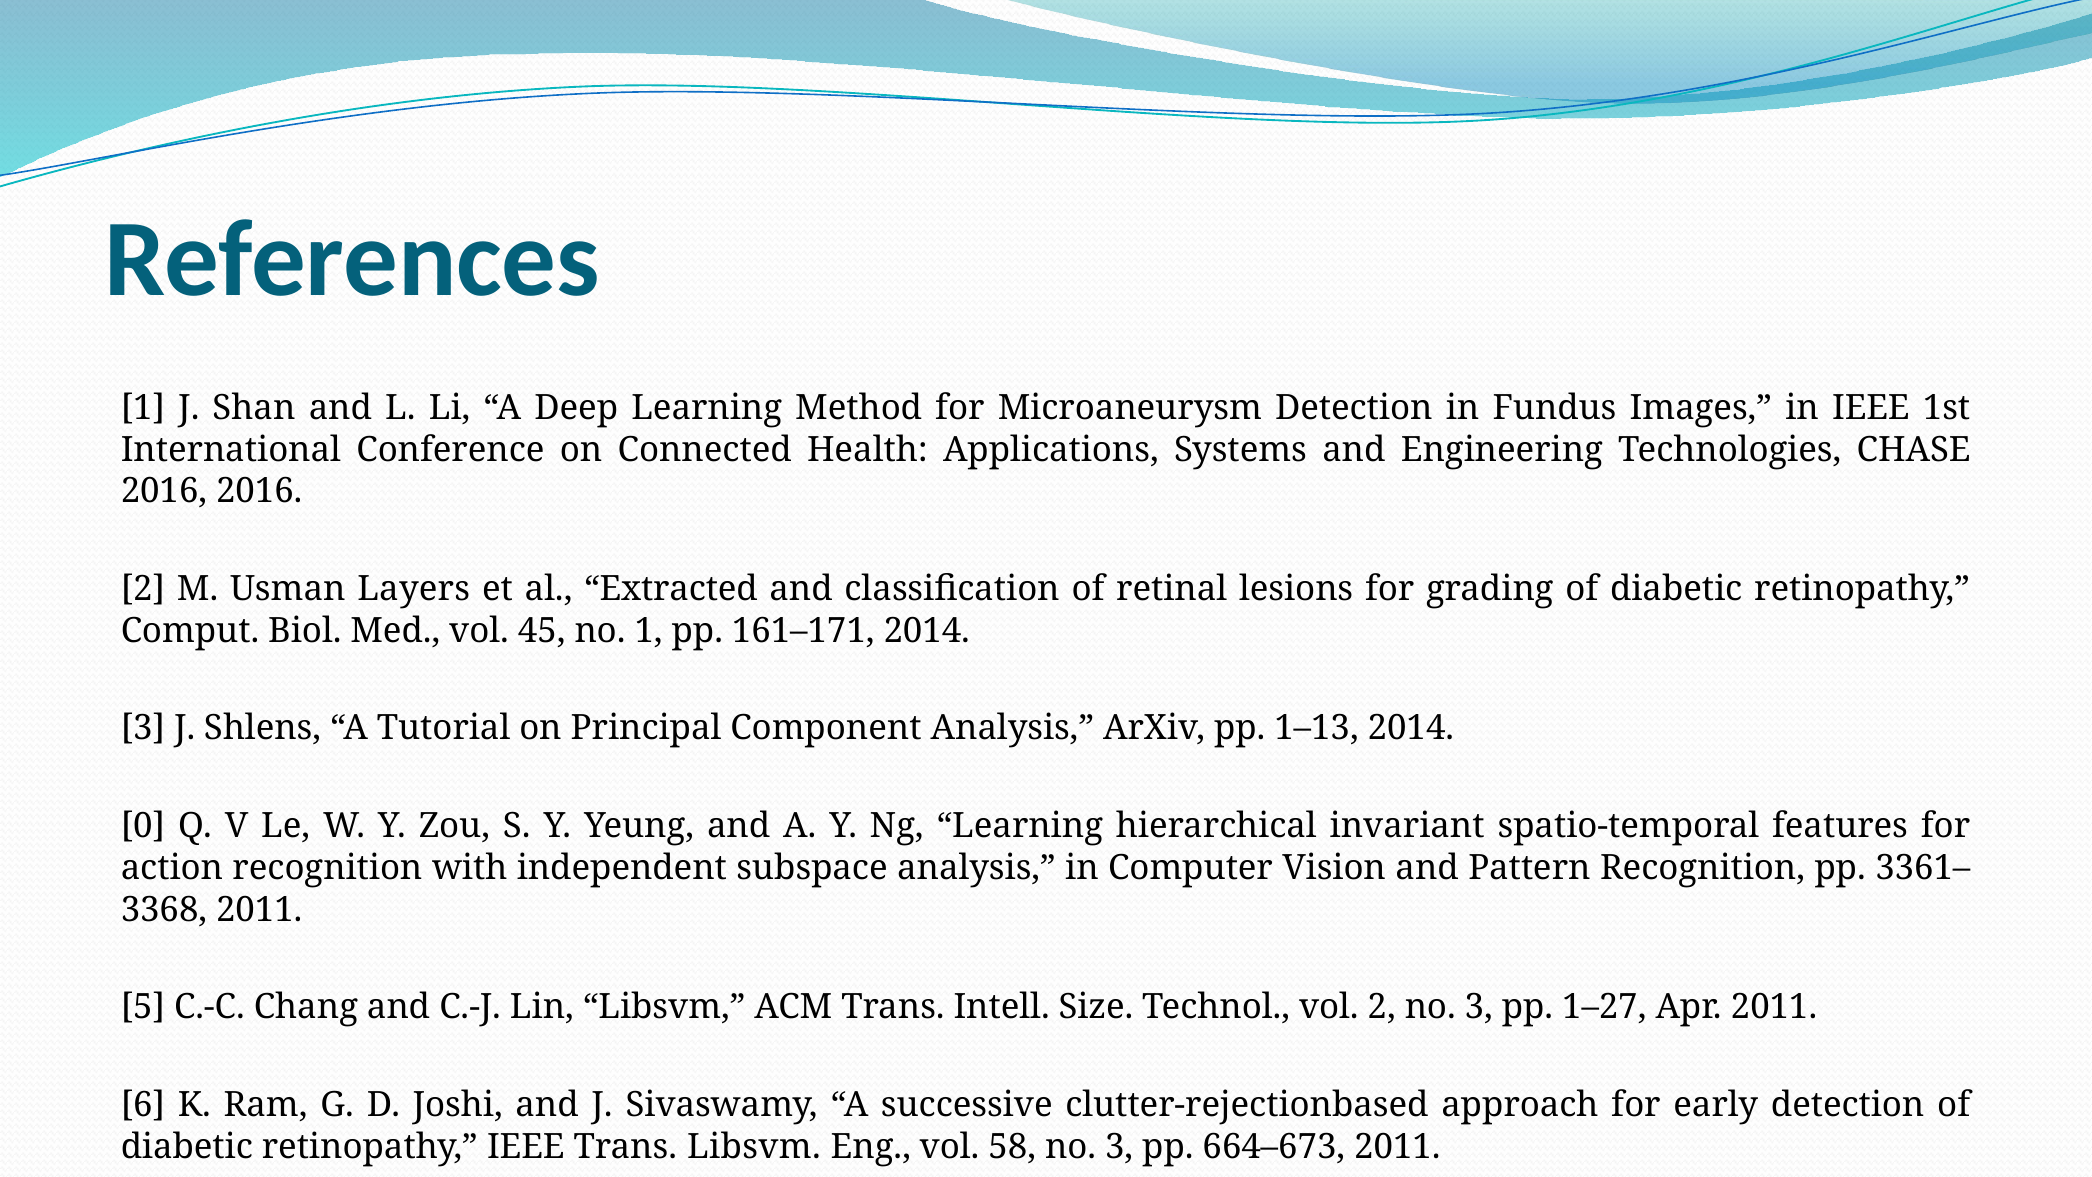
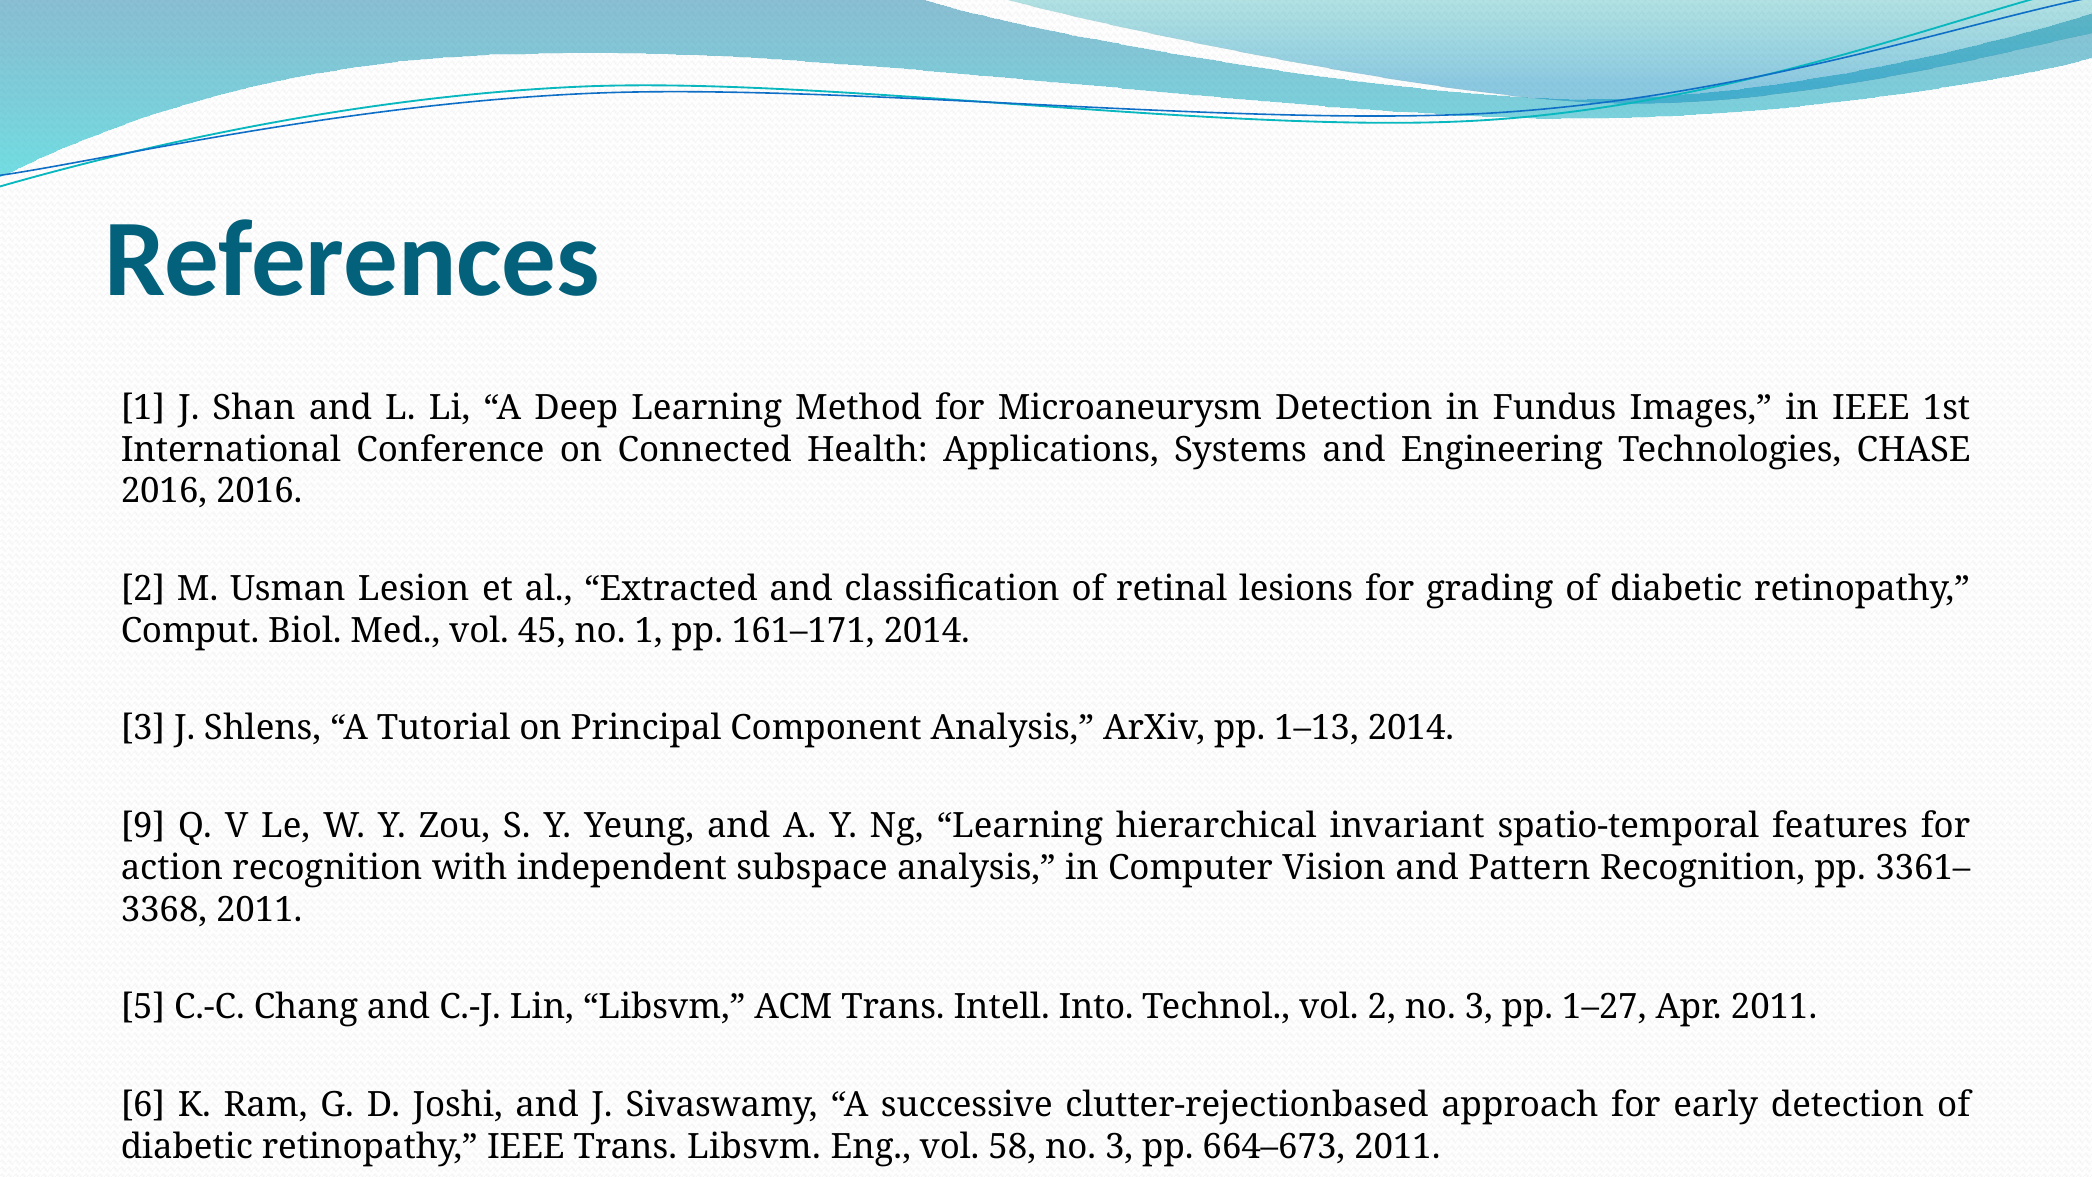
Layers: Layers -> Lesion
0: 0 -> 9
Size: Size -> Into
